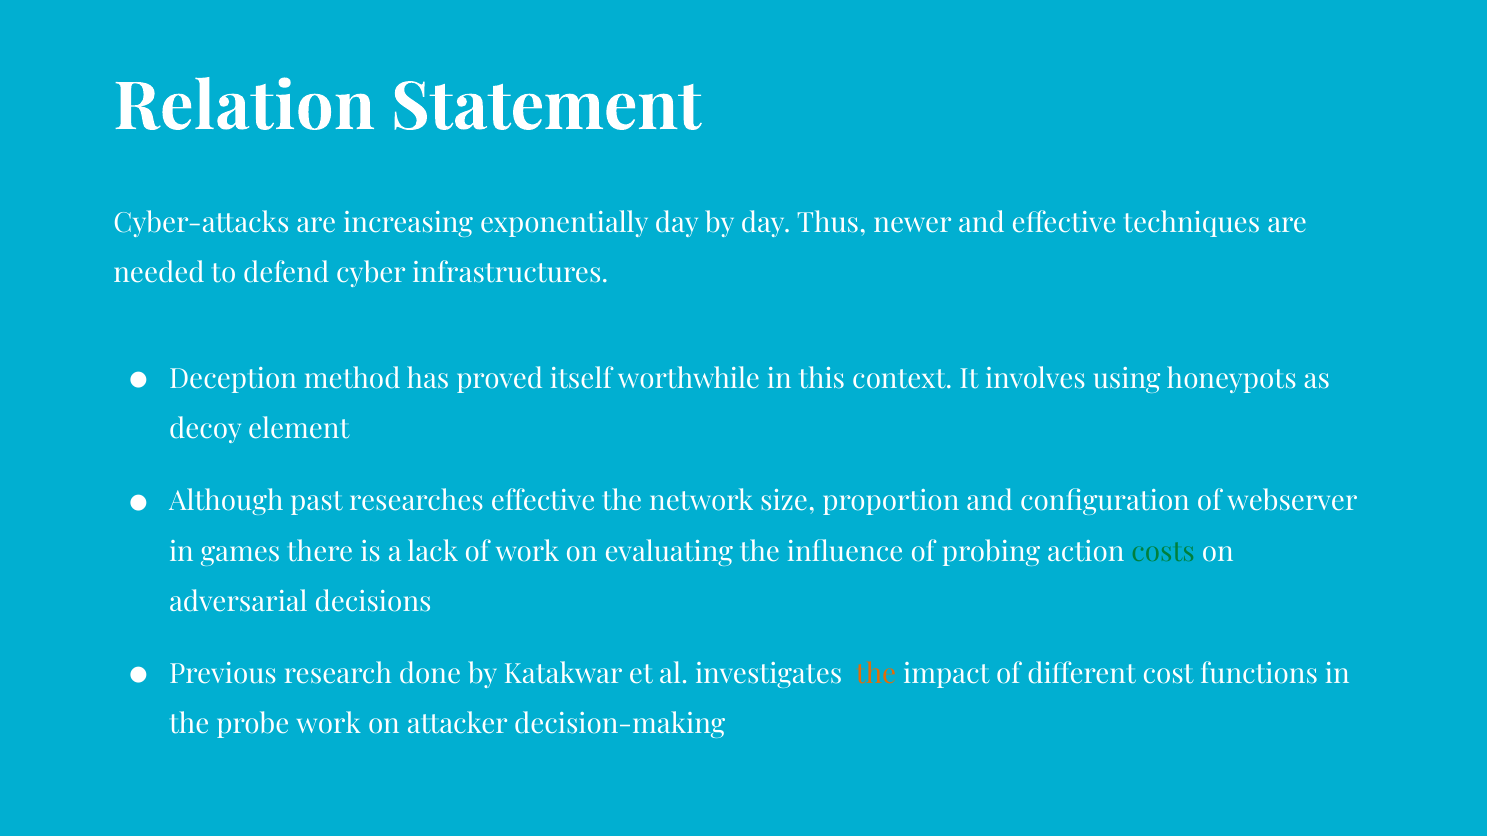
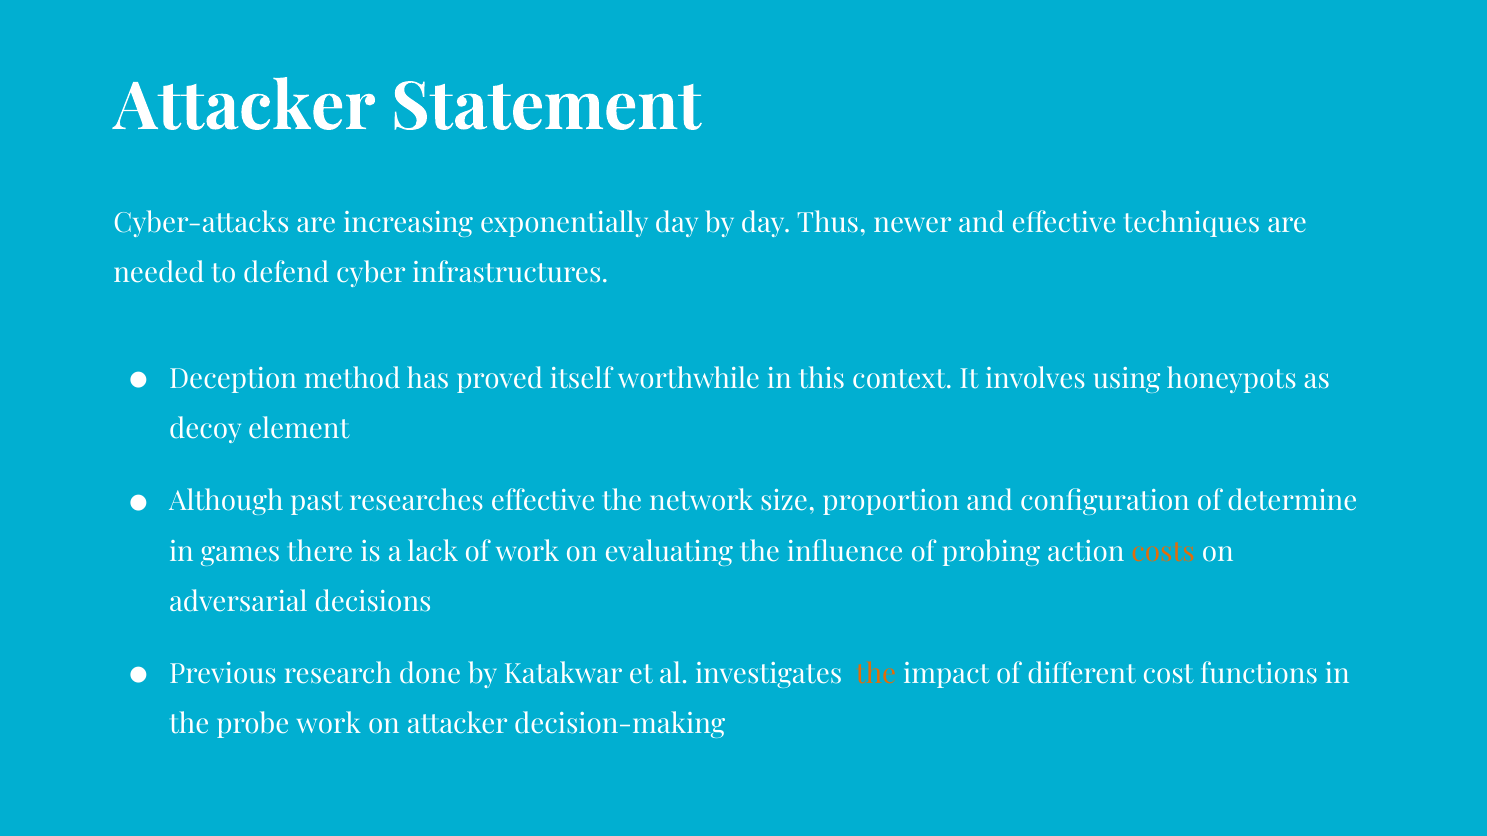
Relation at (244, 107): Relation -> Attacker
webserver: webserver -> determine
costs colour: green -> orange
